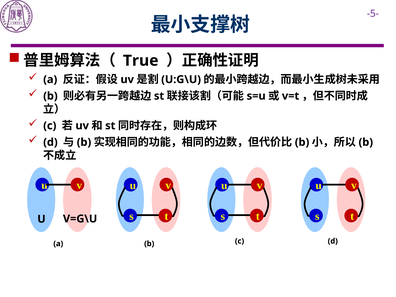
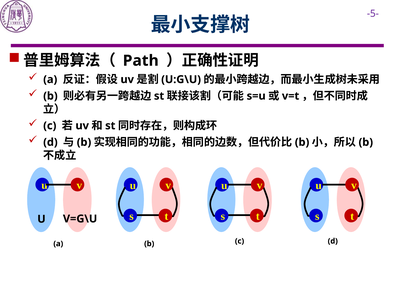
True: True -> Path
